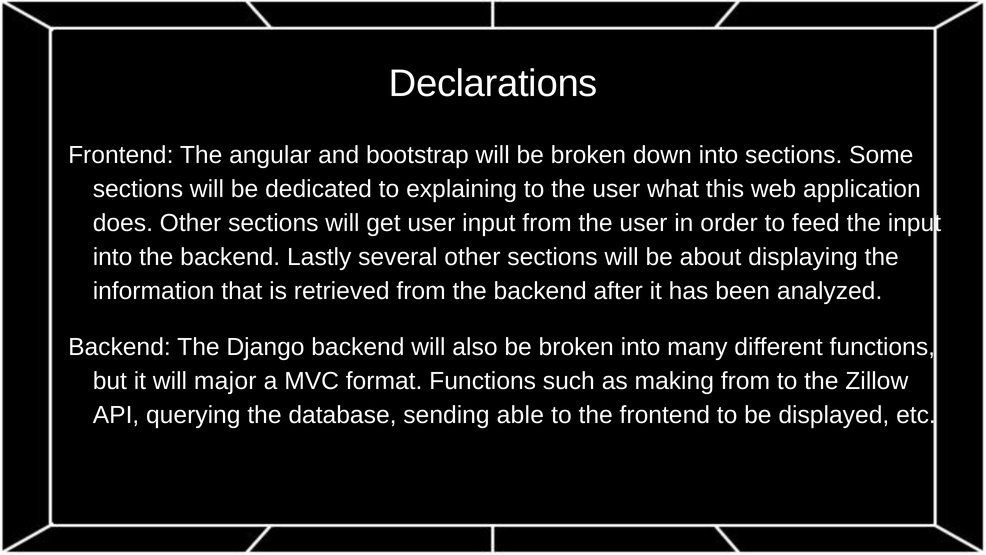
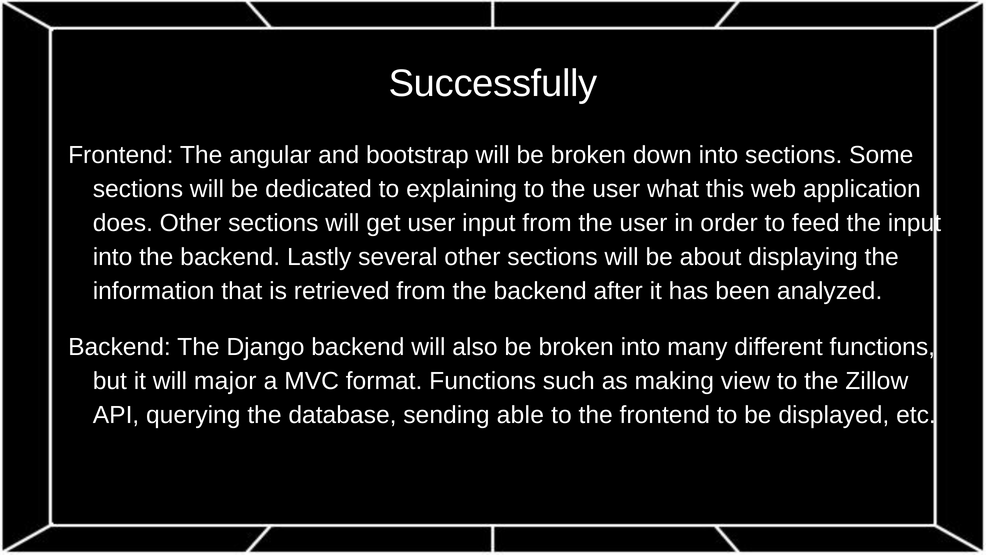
Declarations: Declarations -> Successfully
making from: from -> view
